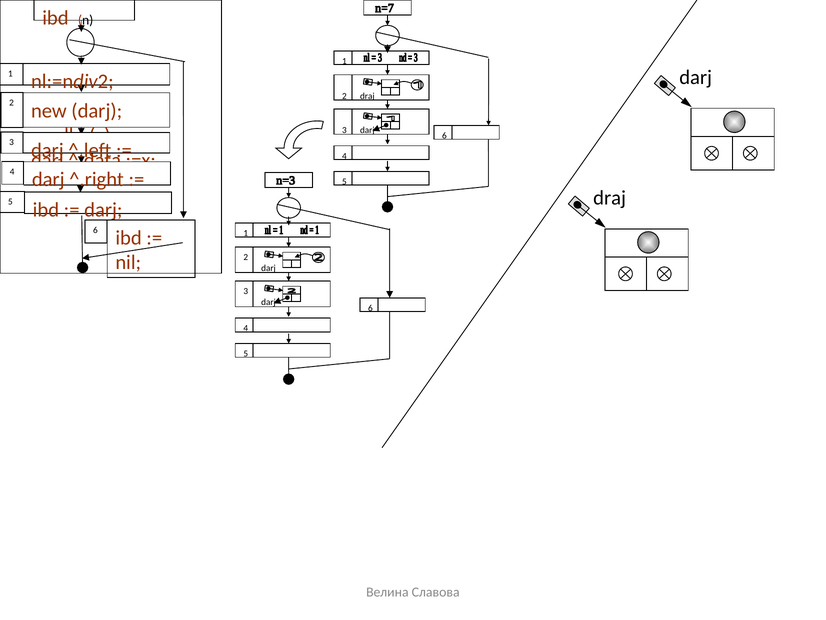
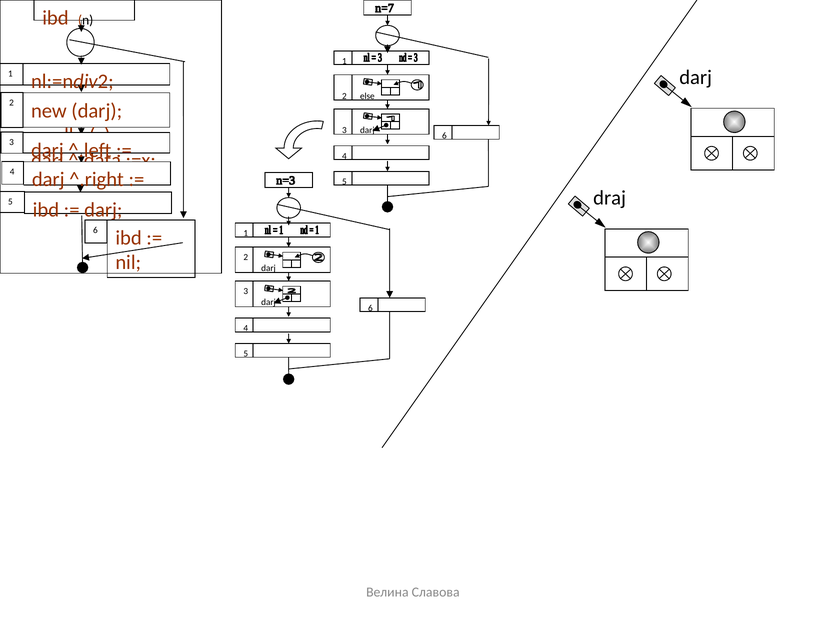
draj at (367, 96): draj -> else
